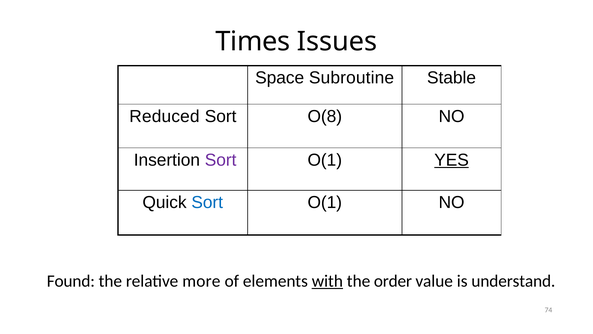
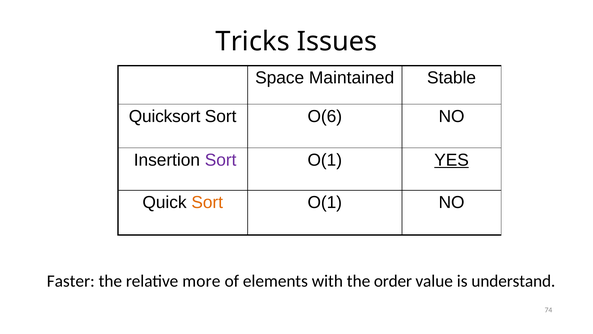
Times: Times -> Tricks
Subroutine: Subroutine -> Maintained
Reduced: Reduced -> Quicksort
O(8: O(8 -> O(6
Sort at (207, 202) colour: blue -> orange
Found: Found -> Faster
with underline: present -> none
